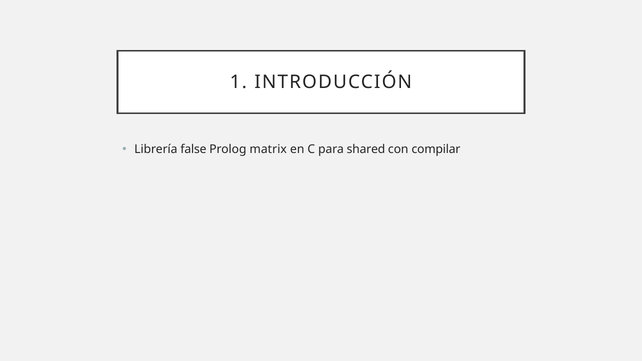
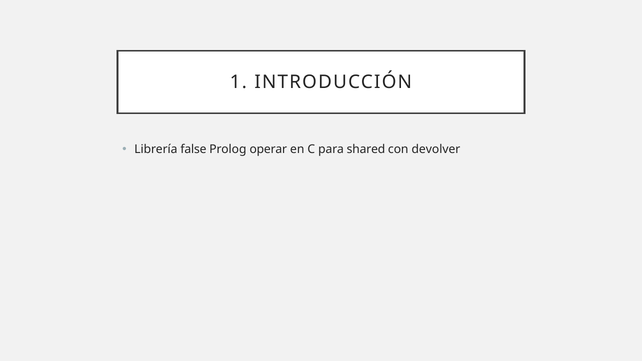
matrix: matrix -> operar
compilar: compilar -> devolver
